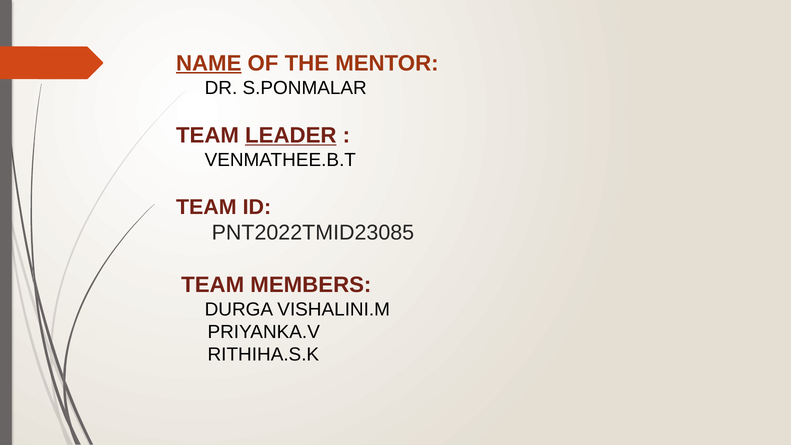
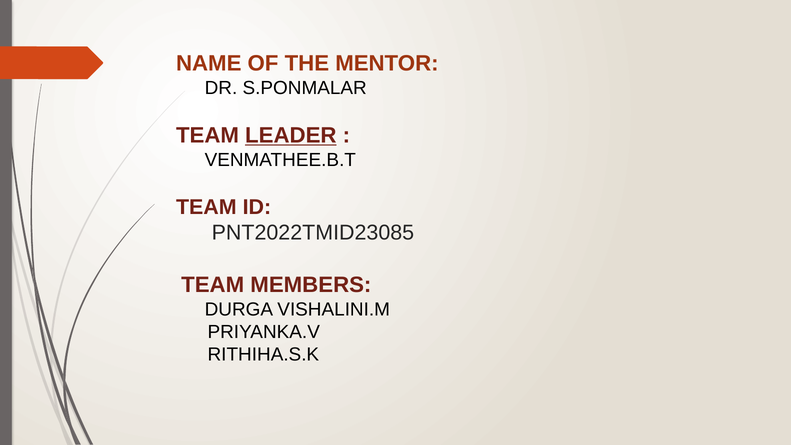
NAME underline: present -> none
